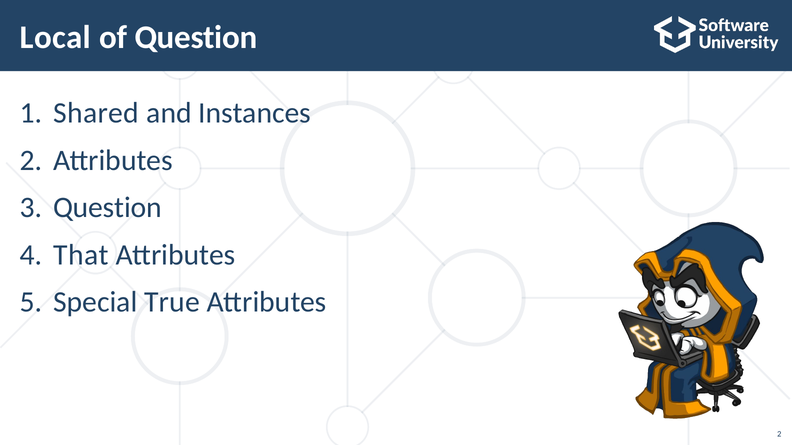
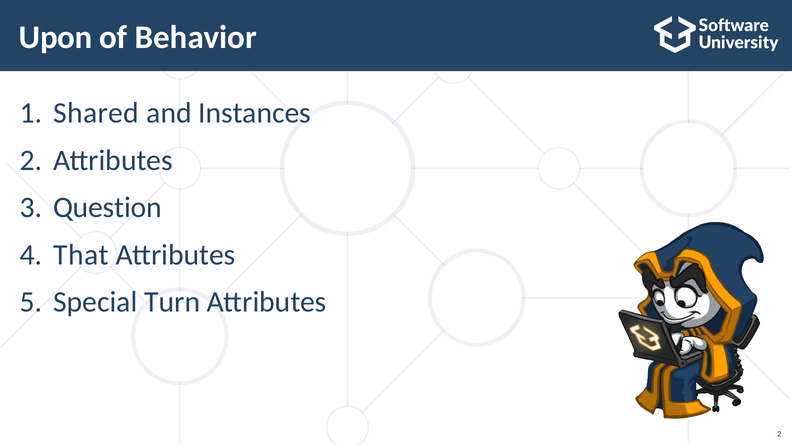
Local: Local -> Upon
of Question: Question -> Behavior
True: True -> Turn
